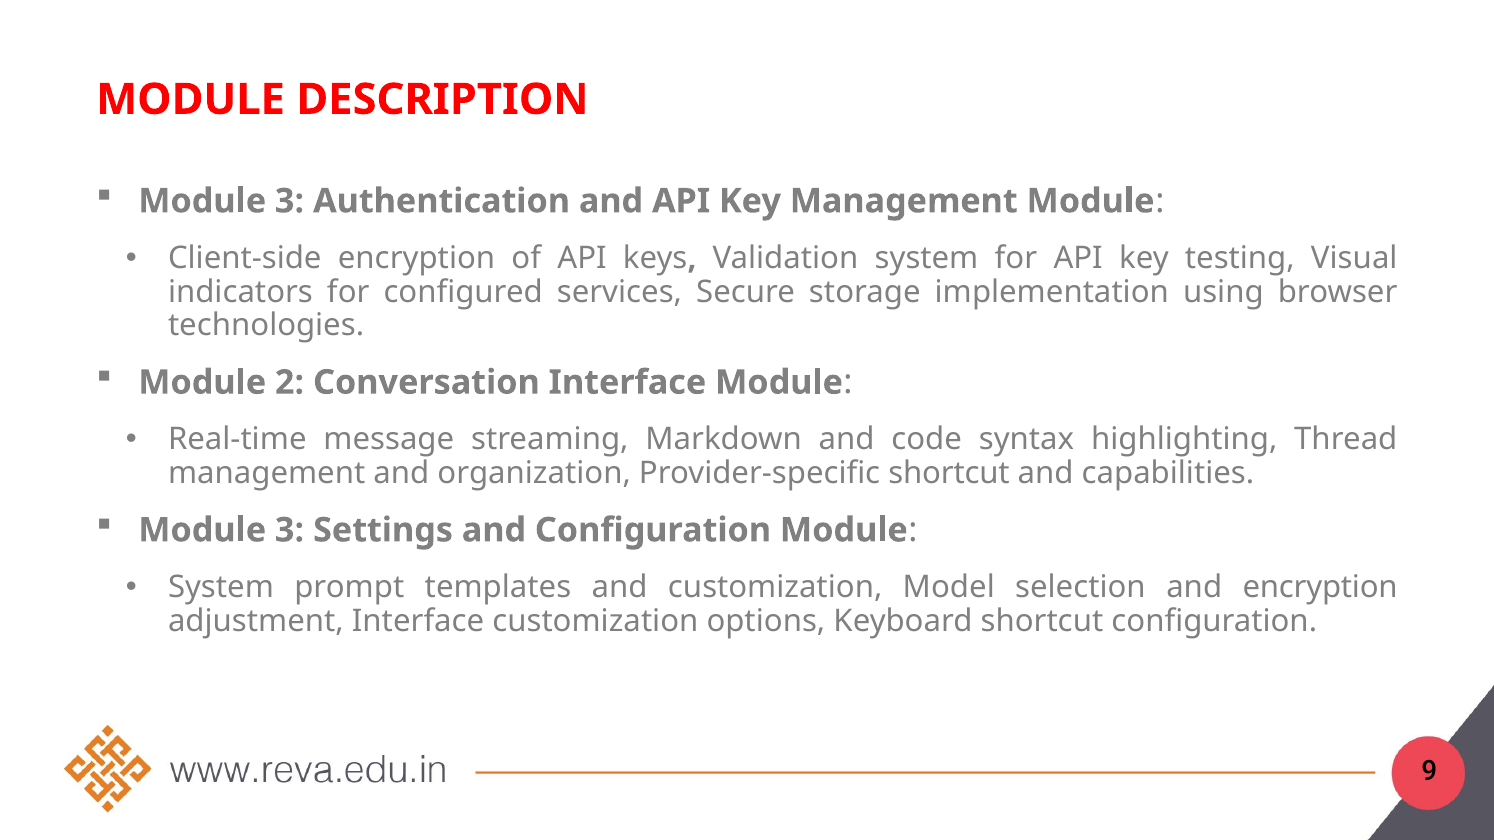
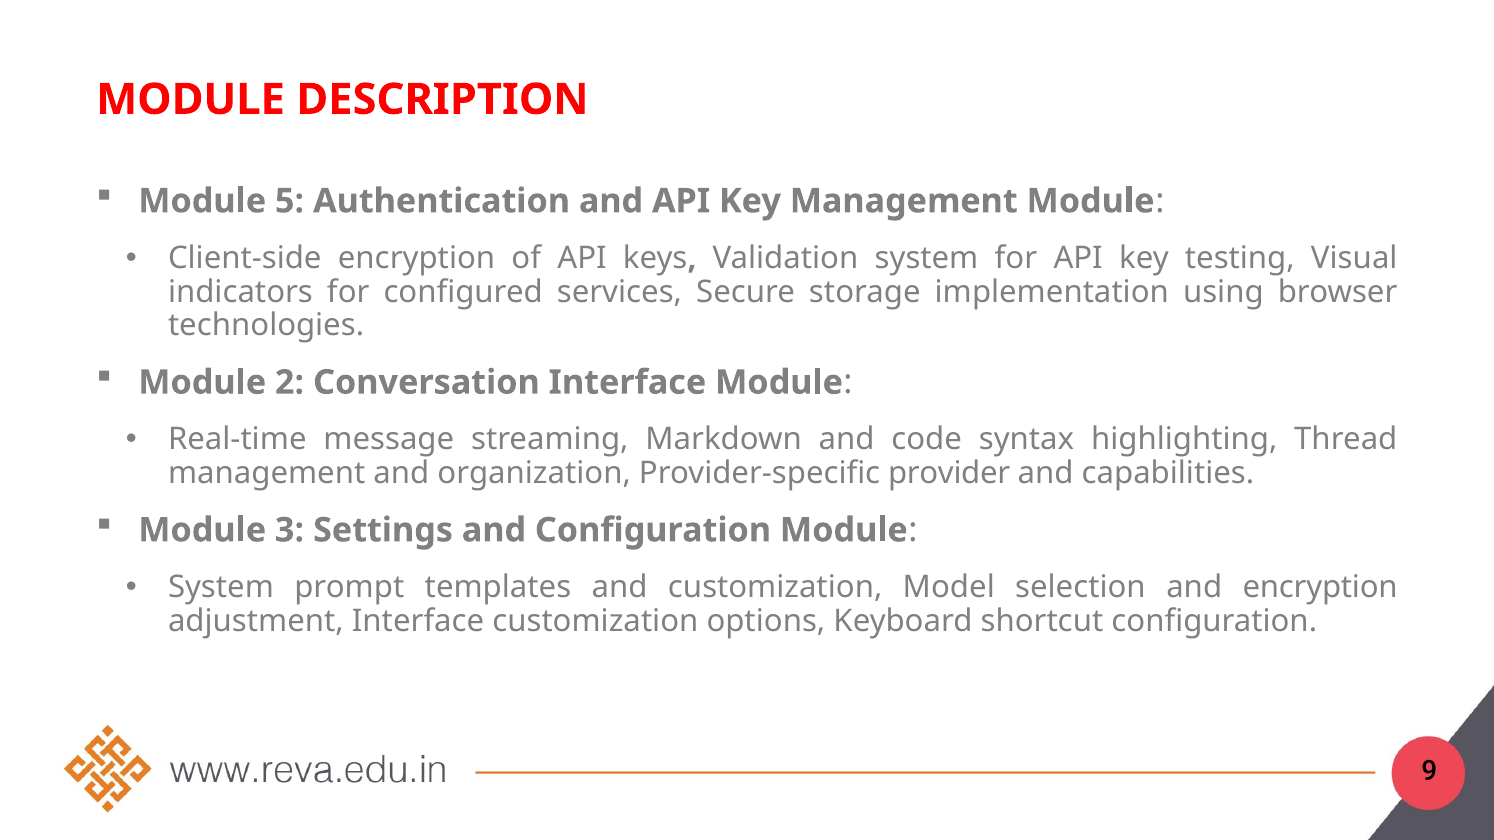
3 at (289, 201): 3 -> 5
Provider-specific shortcut: shortcut -> provider
